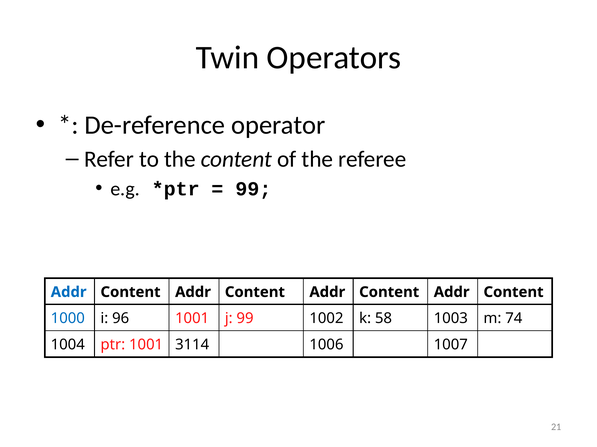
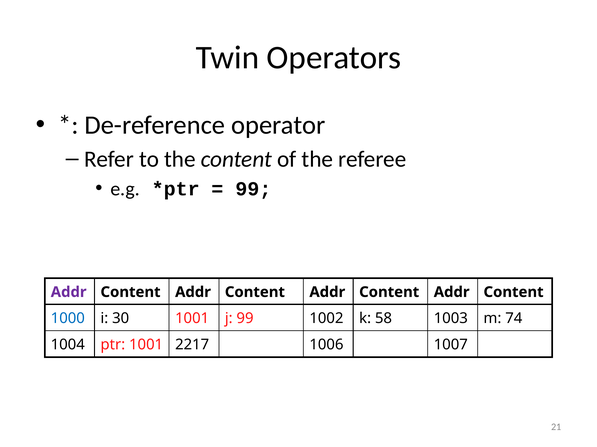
Addr at (69, 293) colour: blue -> purple
96: 96 -> 30
3114: 3114 -> 2217
